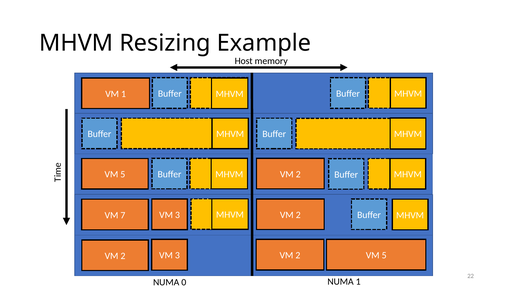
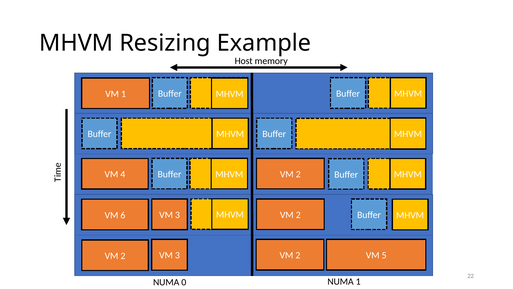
5 at (123, 174): 5 -> 4
7: 7 -> 6
